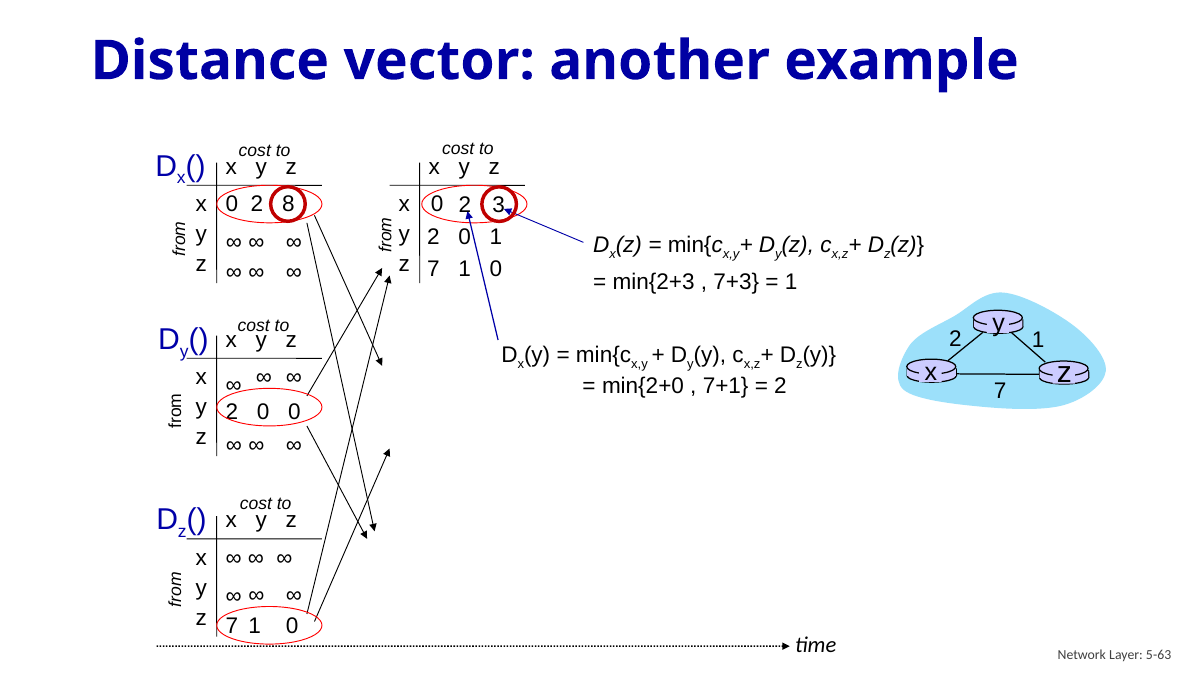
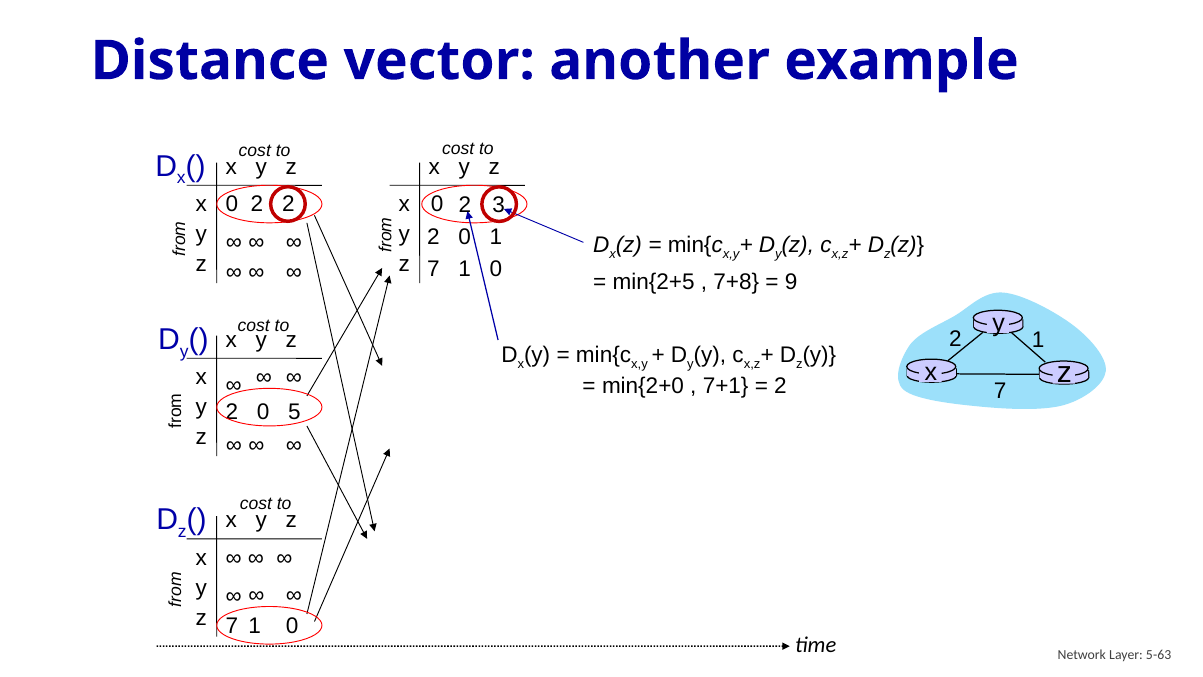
2 8: 8 -> 2
min{2+3: min{2+3 -> min{2+5
7+3: 7+3 -> 7+8
1 at (791, 282): 1 -> 9
0 0: 0 -> 5
